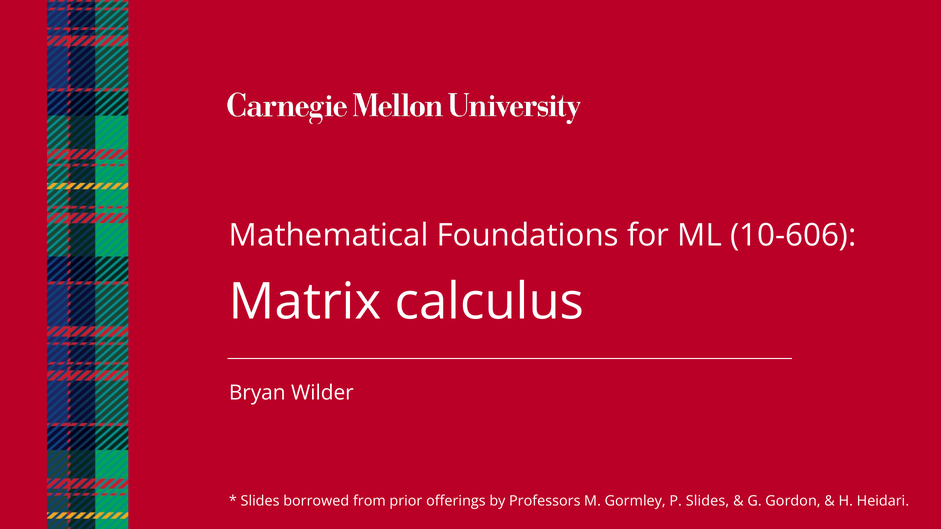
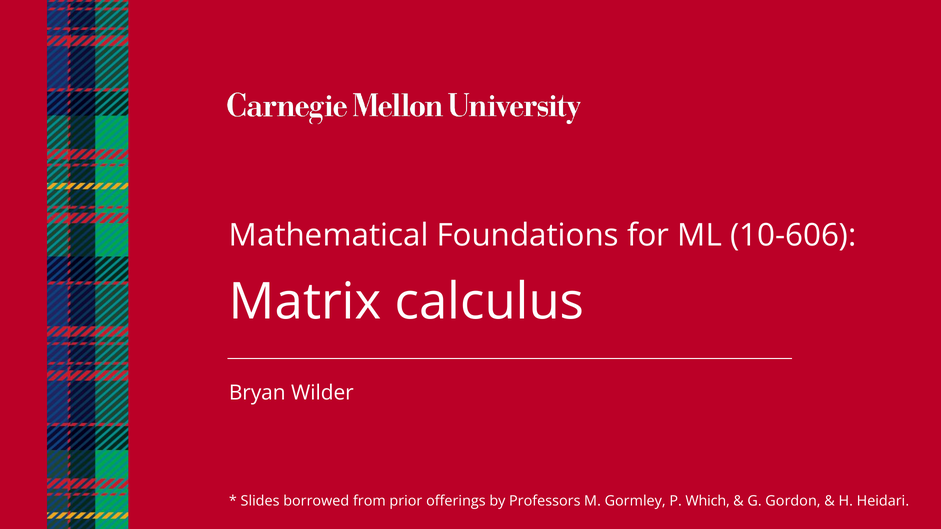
P Slides: Slides -> Which
